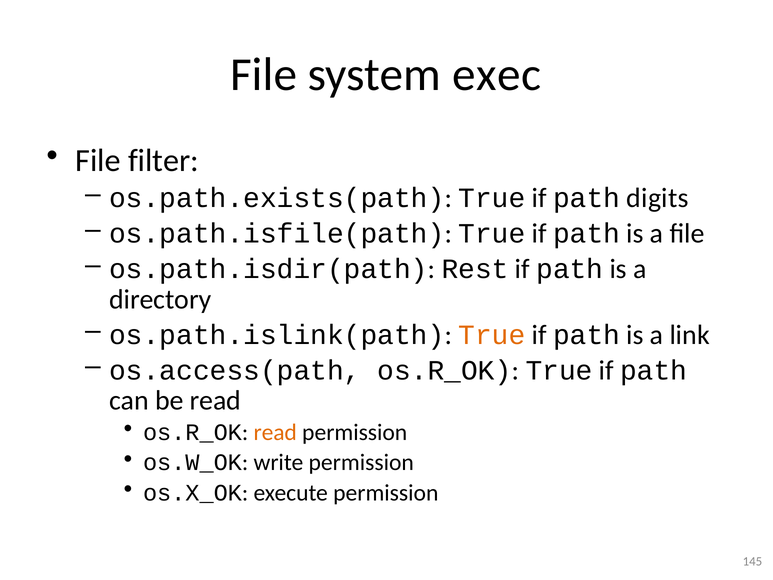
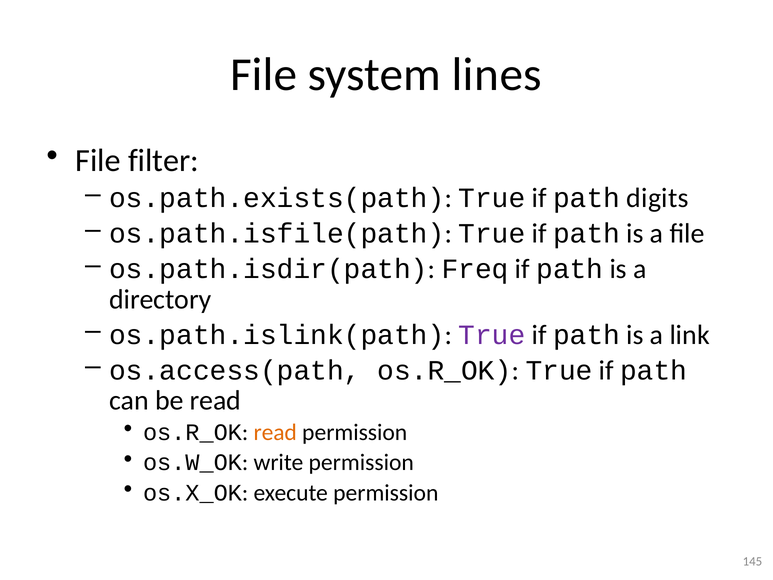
exec: exec -> lines
Rest: Rest -> Freq
True at (492, 335) colour: orange -> purple
